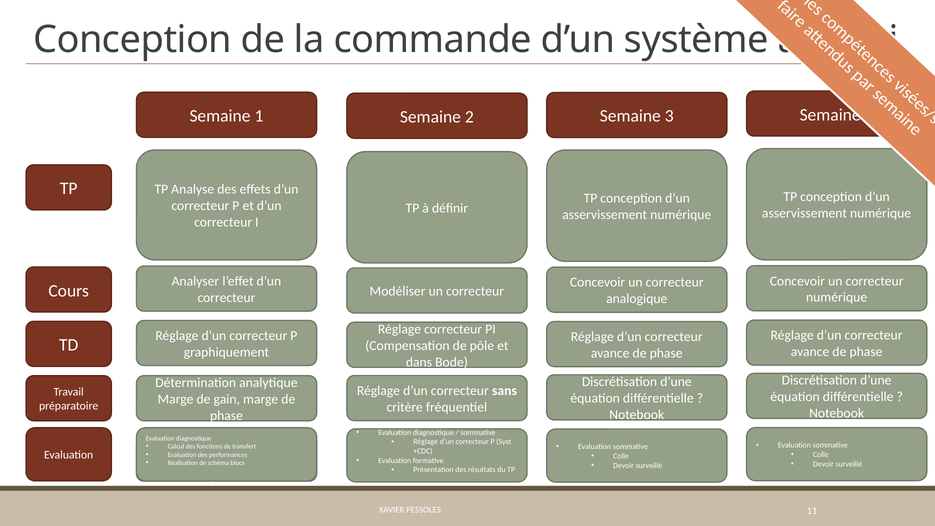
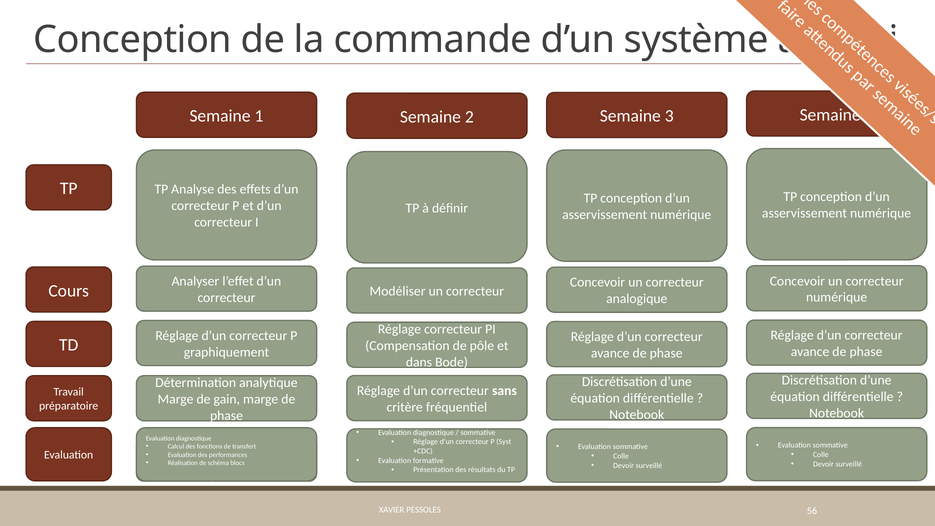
11: 11 -> 56
